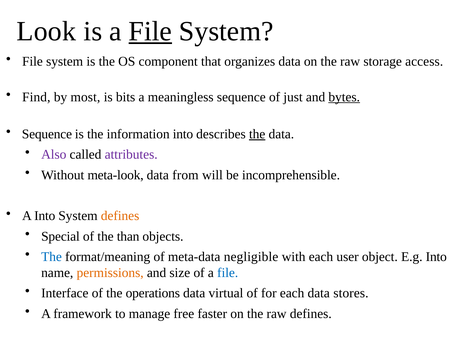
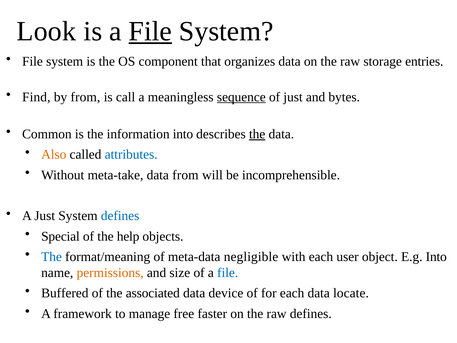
access: access -> entries
by most: most -> from
bits: bits -> call
sequence at (241, 97) underline: none -> present
bytes underline: present -> none
Sequence at (47, 134): Sequence -> Common
Also colour: purple -> orange
attributes colour: purple -> blue
meta-look: meta-look -> meta-take
A Into: Into -> Just
defines at (120, 216) colour: orange -> blue
than: than -> help
Interface: Interface -> Buffered
operations: operations -> associated
virtual: virtual -> device
stores: stores -> locate
